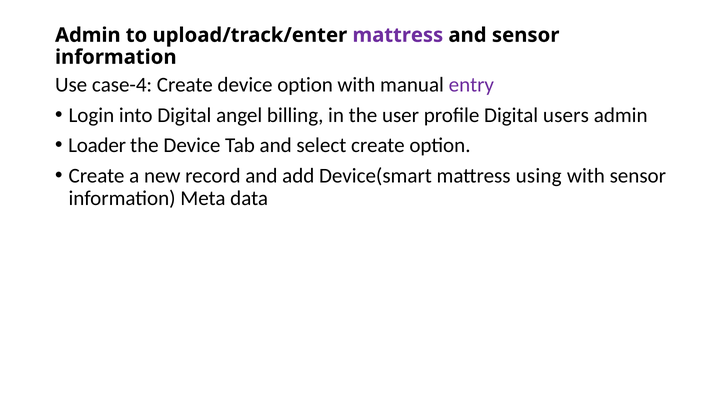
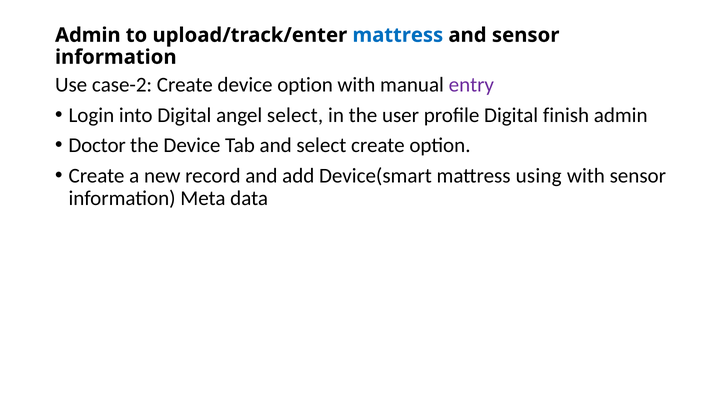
mattress at (398, 35) colour: purple -> blue
case-4: case-4 -> case-2
angel billing: billing -> select
users: users -> finish
Loader: Loader -> Doctor
